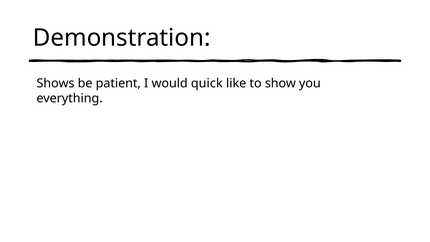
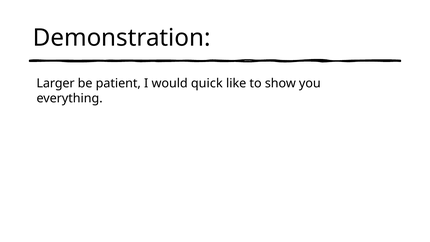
Shows: Shows -> Larger
